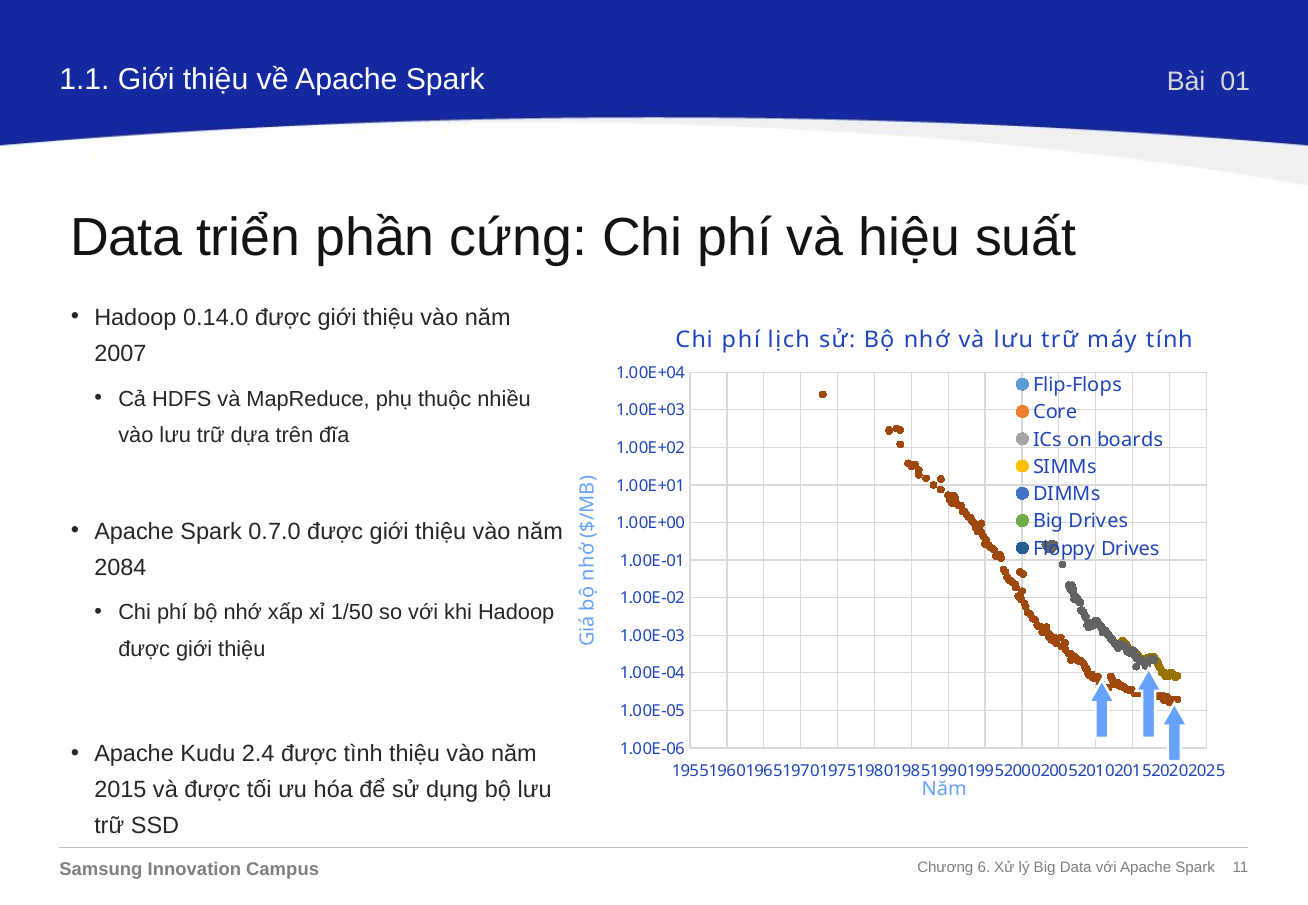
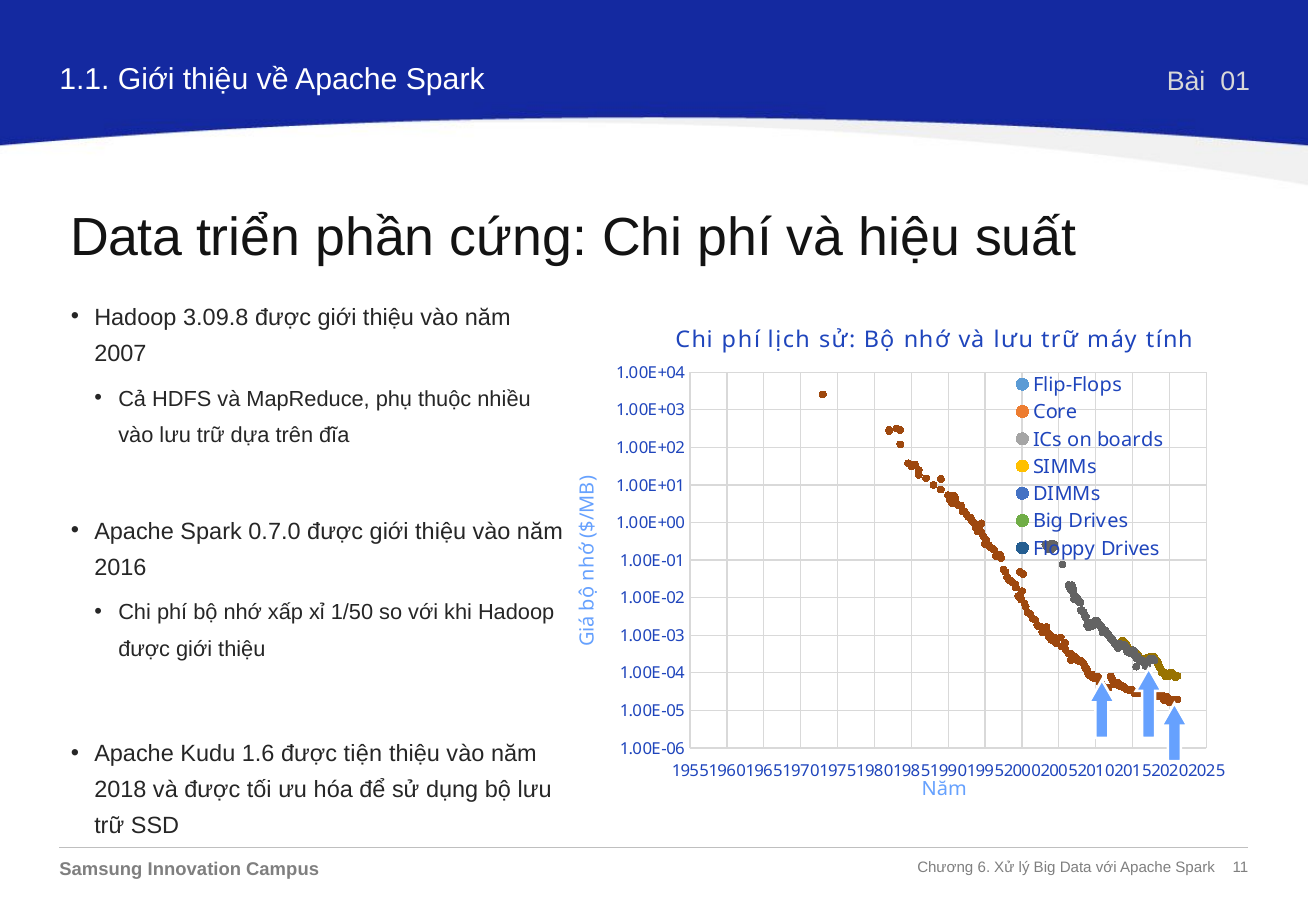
0.14.0: 0.14.0 -> 3.09.8
2084: 2084 -> 2016
2.4: 2.4 -> 1.6
tình: tình -> tiện
2015: 2015 -> 2018
